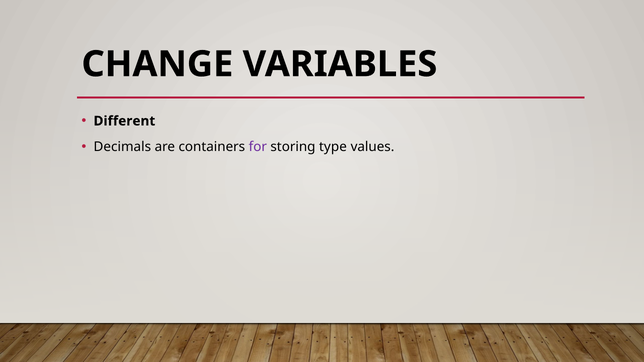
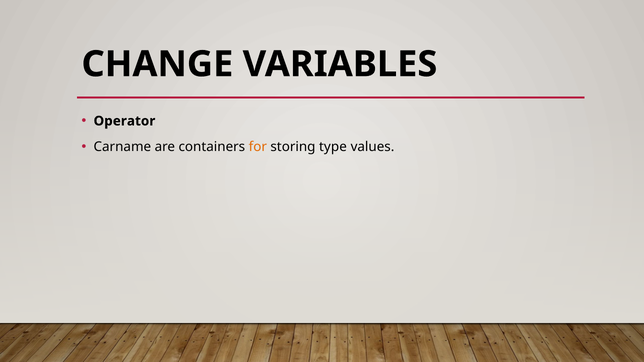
Different: Different -> Operator
Decimals: Decimals -> Carname
for colour: purple -> orange
